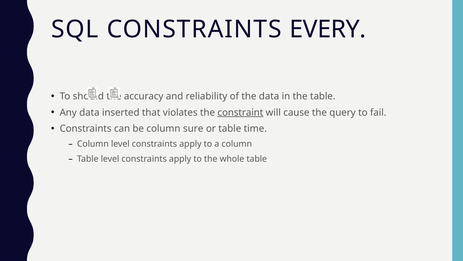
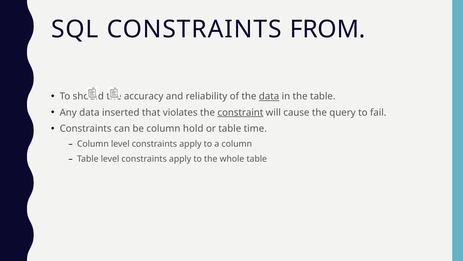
EVERY: EVERY -> FROM
data at (269, 96) underline: none -> present
sure: sure -> hold
